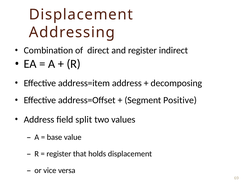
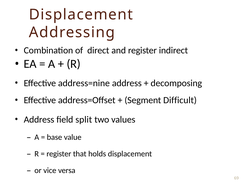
address=item: address=item -> address=nine
Positive: Positive -> Difficult
